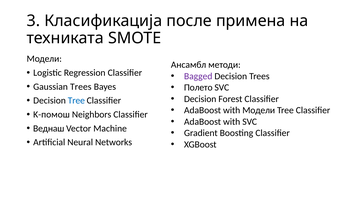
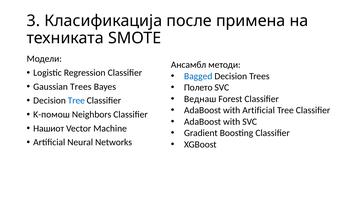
Bagged colour: purple -> blue
Decision at (200, 99): Decision -> Веднаш
with Модели: Модели -> Artificial
Веднаш: Веднаш -> Нашиот
